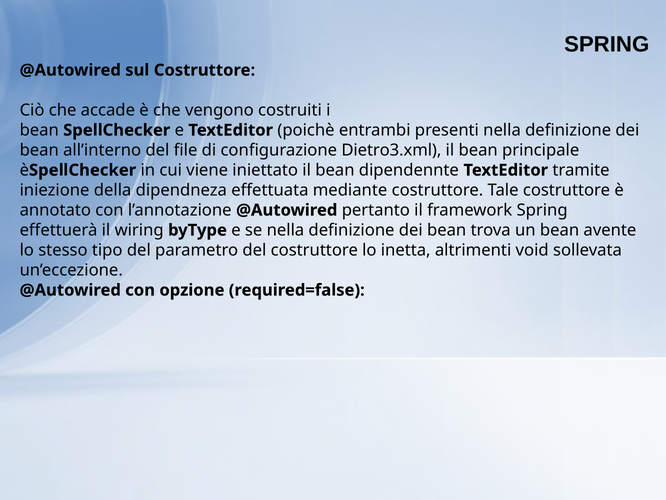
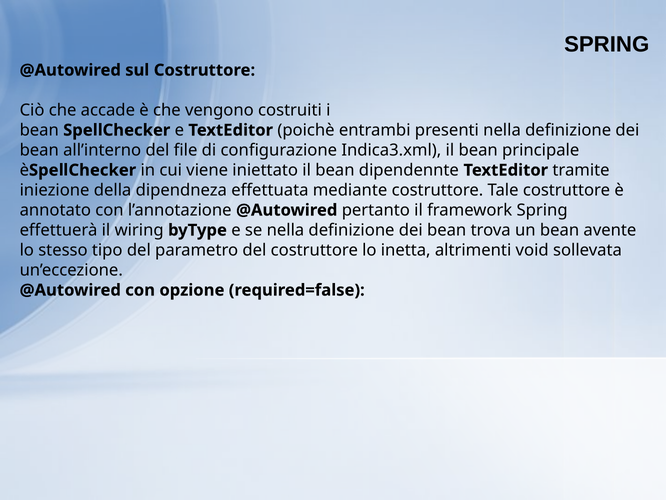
Dietro3.xml: Dietro3.xml -> Indica3.xml
